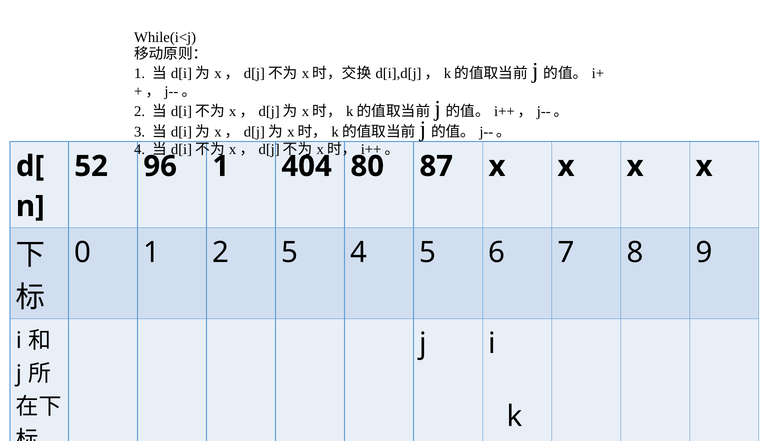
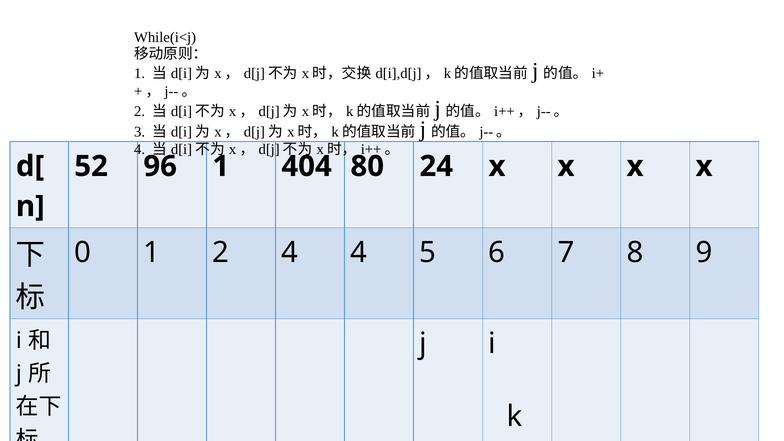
87: 87 -> 24
2 5: 5 -> 4
